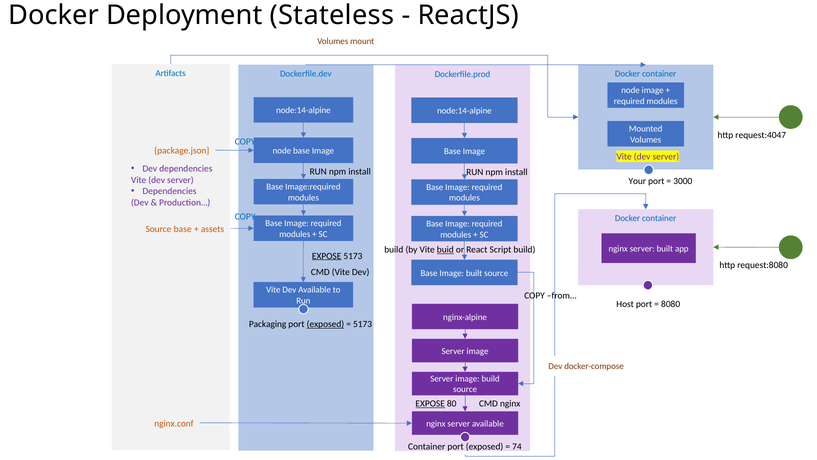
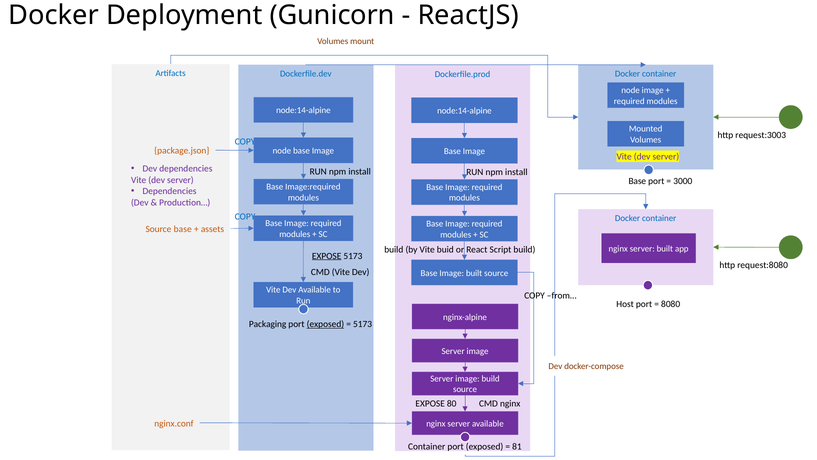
Stateless: Stateless -> Gunicorn
request:4047: request:4047 -> request:3003
Your at (637, 181): Your -> Base
buid underline: present -> none
EXPOSE at (430, 403) underline: present -> none
74: 74 -> 81
